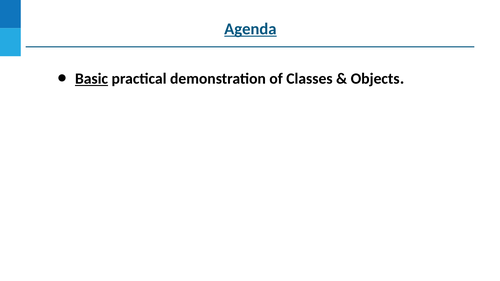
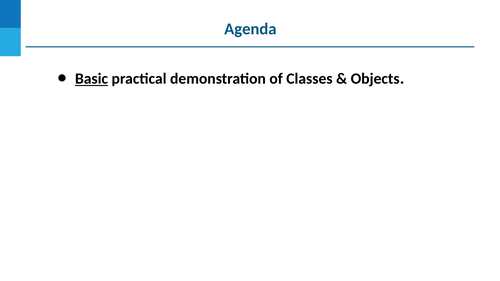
Agenda underline: present -> none
